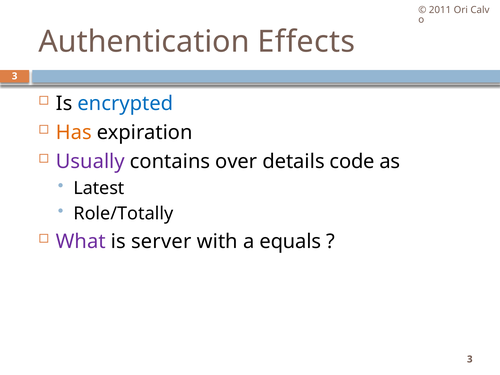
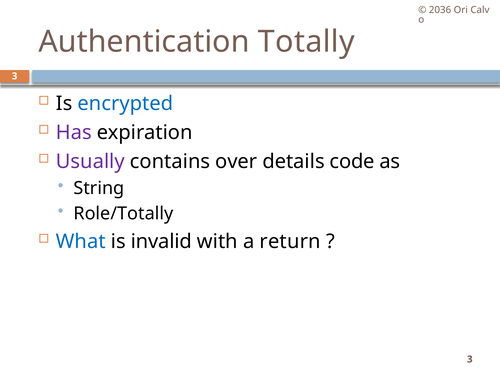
2011: 2011 -> 2036
Effects: Effects -> Totally
Has colour: orange -> purple
Latest: Latest -> String
What colour: purple -> blue
server: server -> invalid
equals: equals -> return
